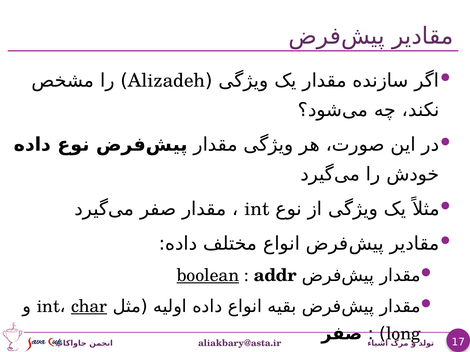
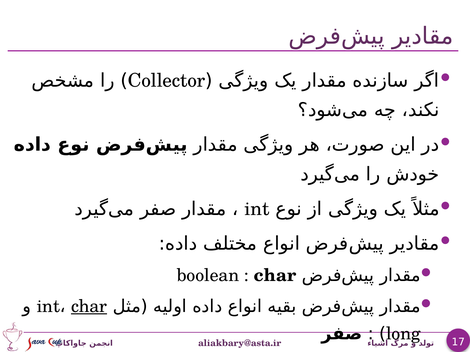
Alizadeh: Alizadeh -> Collector
boolean underline: present -> none
addr at (275, 276): addr -> char
